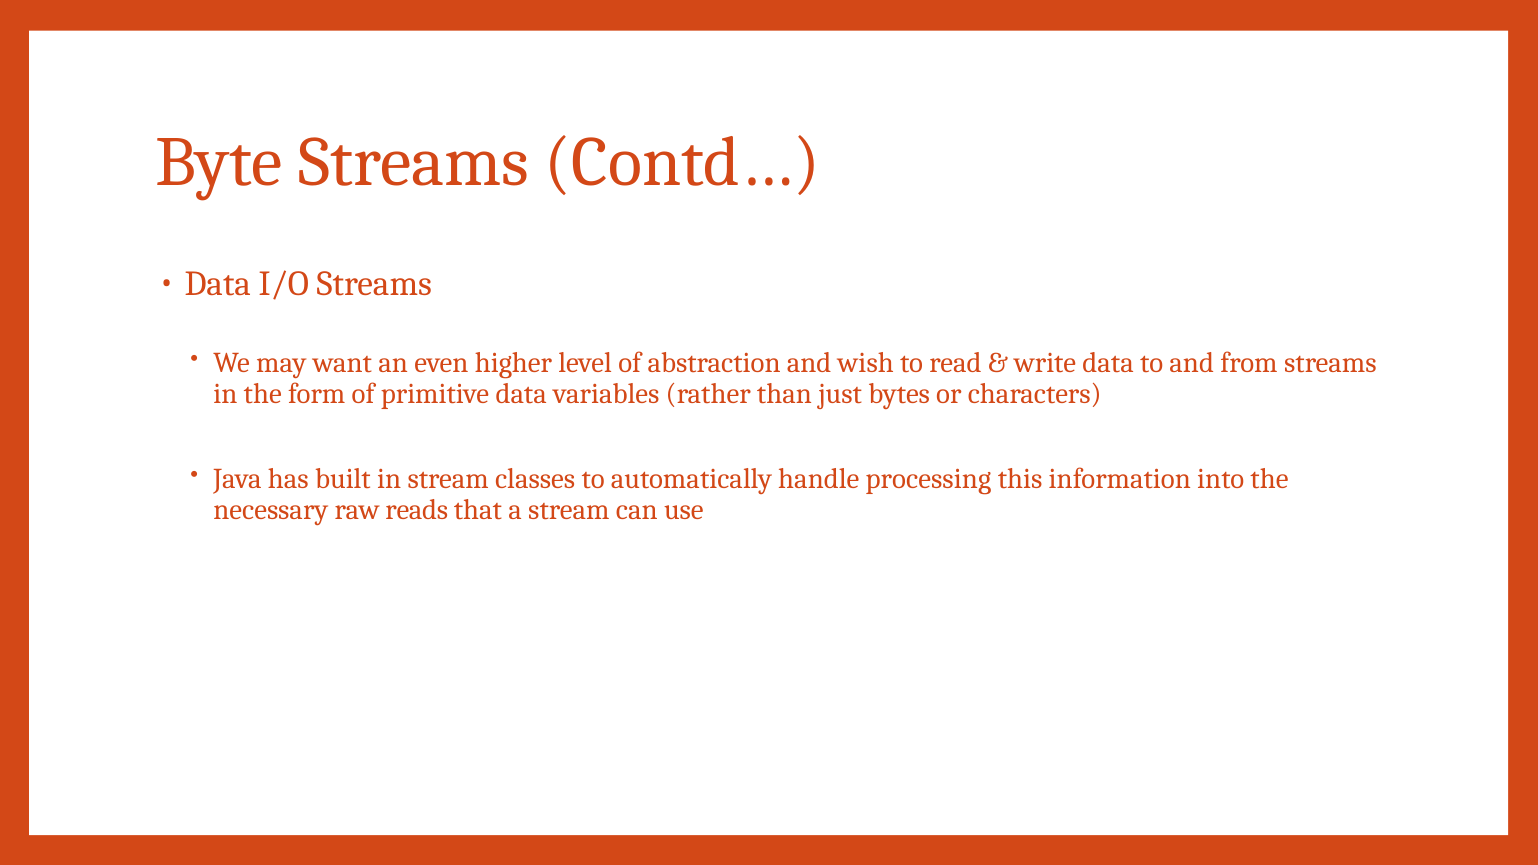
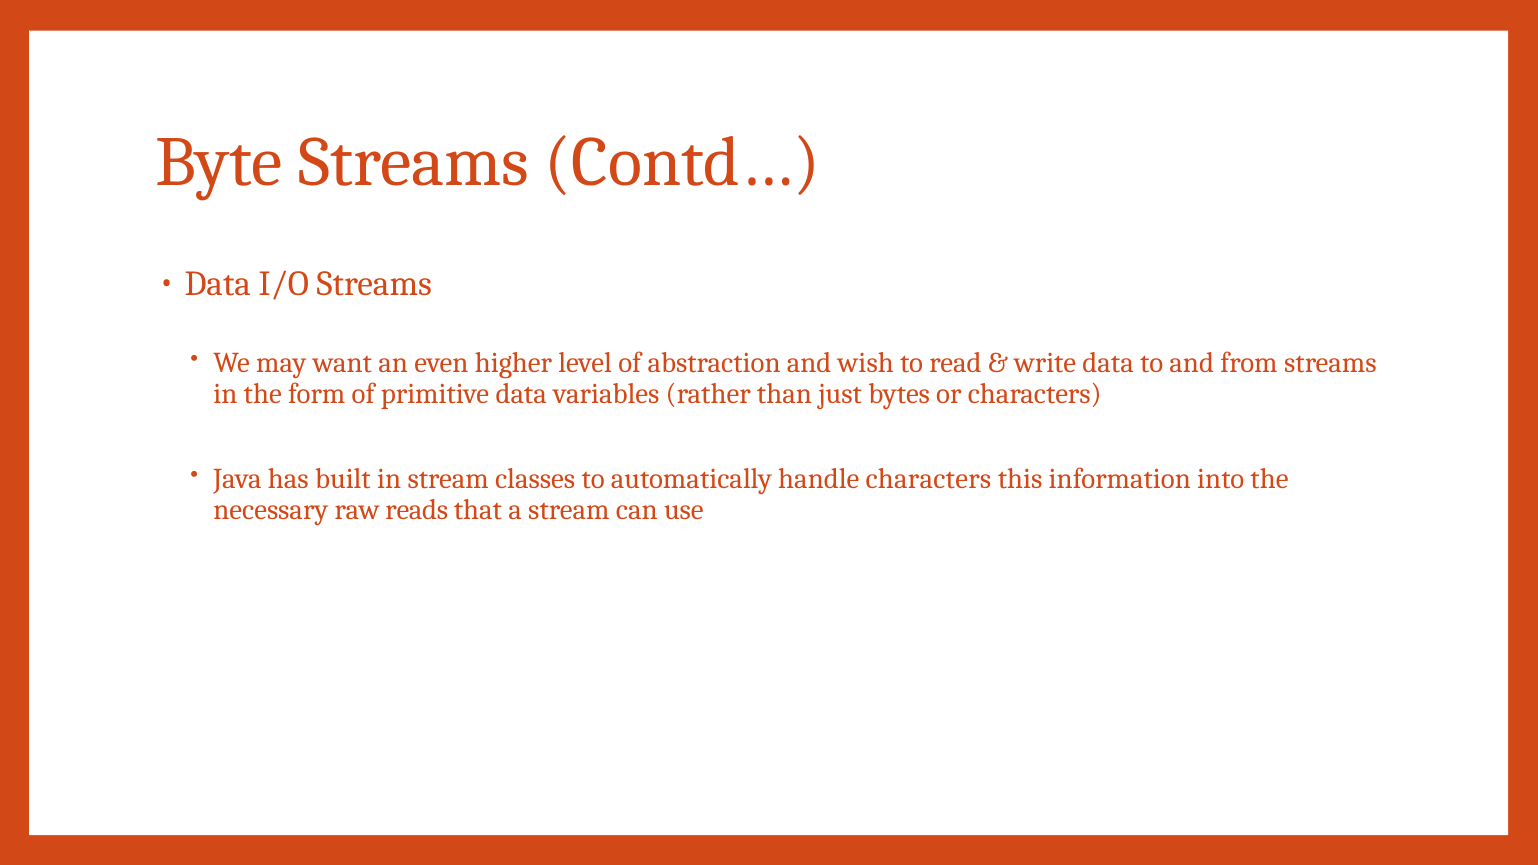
handle processing: processing -> characters
